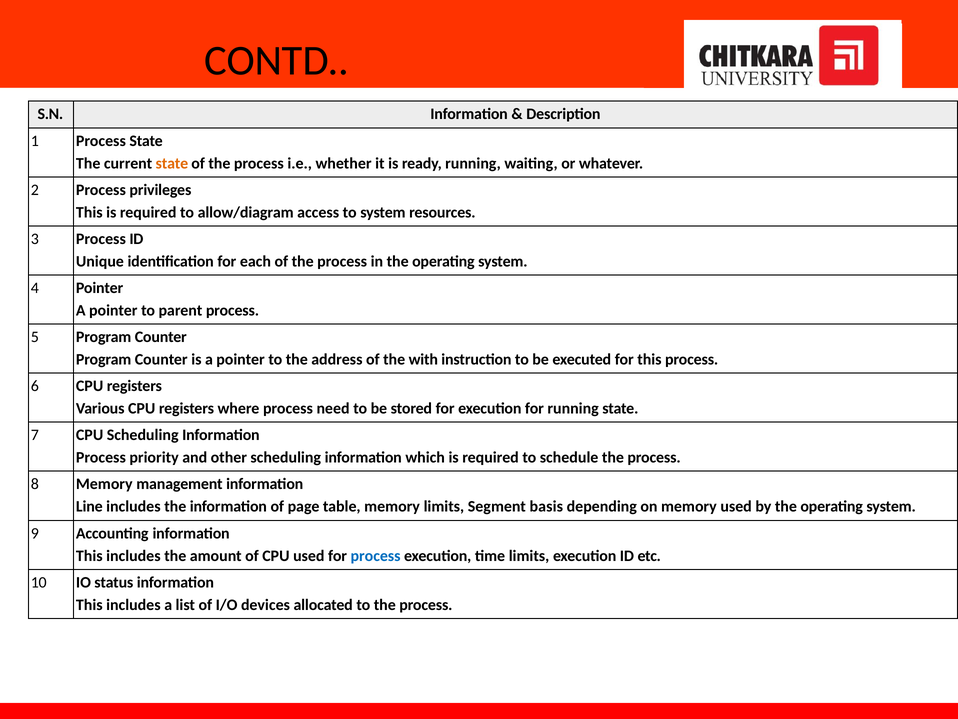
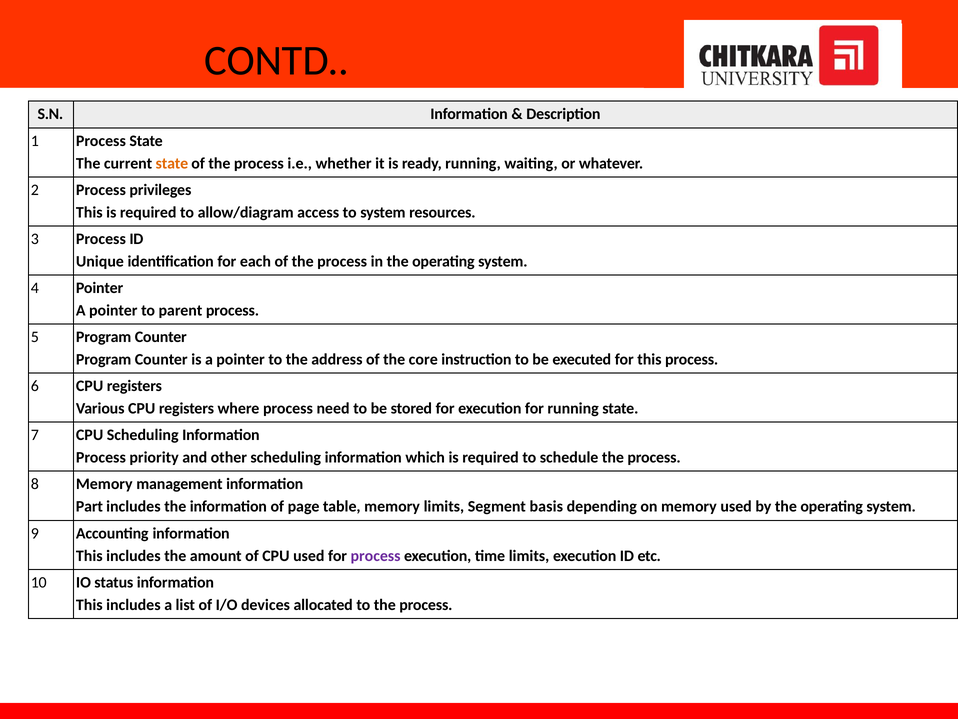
with: with -> core
Line: Line -> Part
process at (376, 556) colour: blue -> purple
